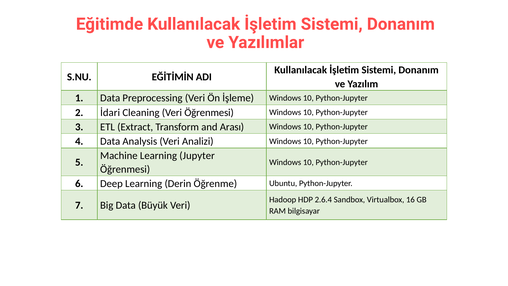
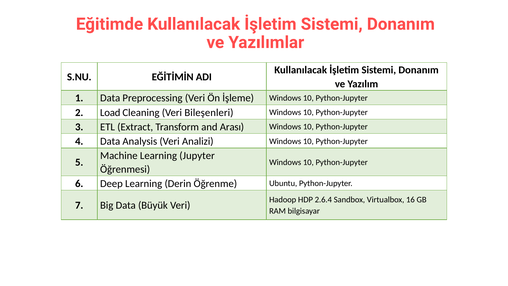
İdari: İdari -> Load
Veri Öğrenmesi: Öğrenmesi -> Bileşenleri
